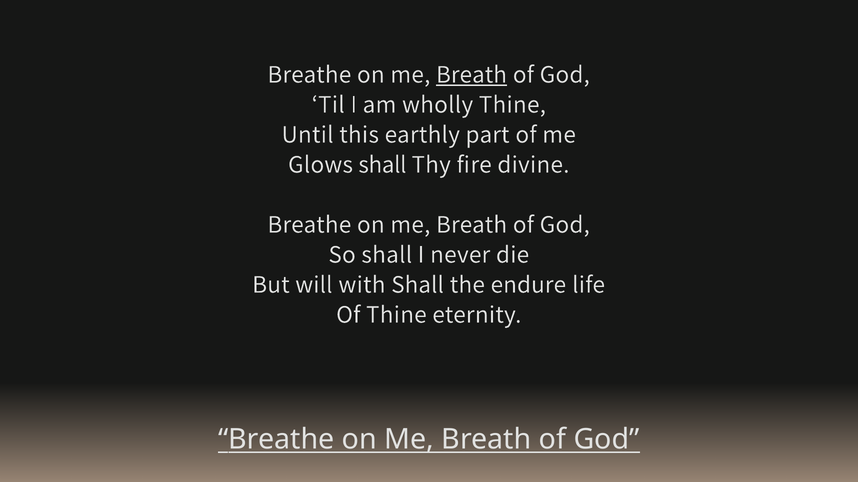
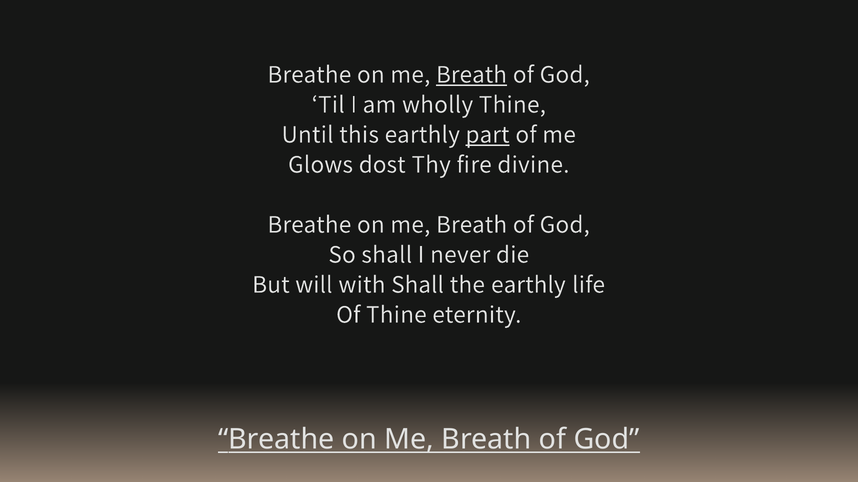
part underline: none -> present
Glows shall: shall -> dost
the endure: endure -> earthly
